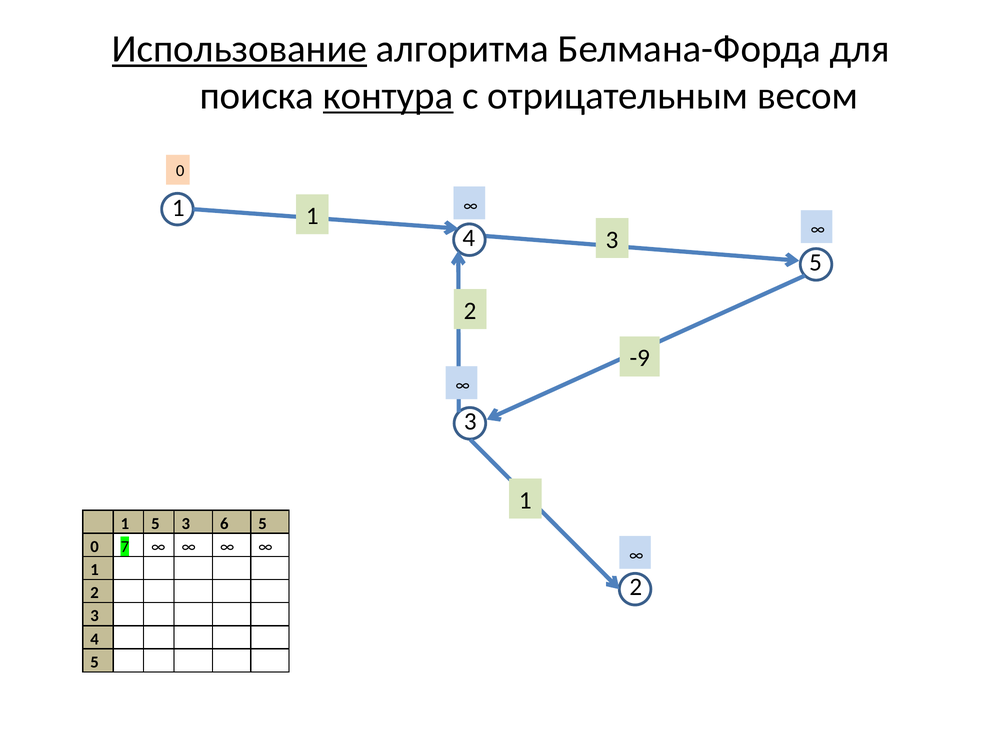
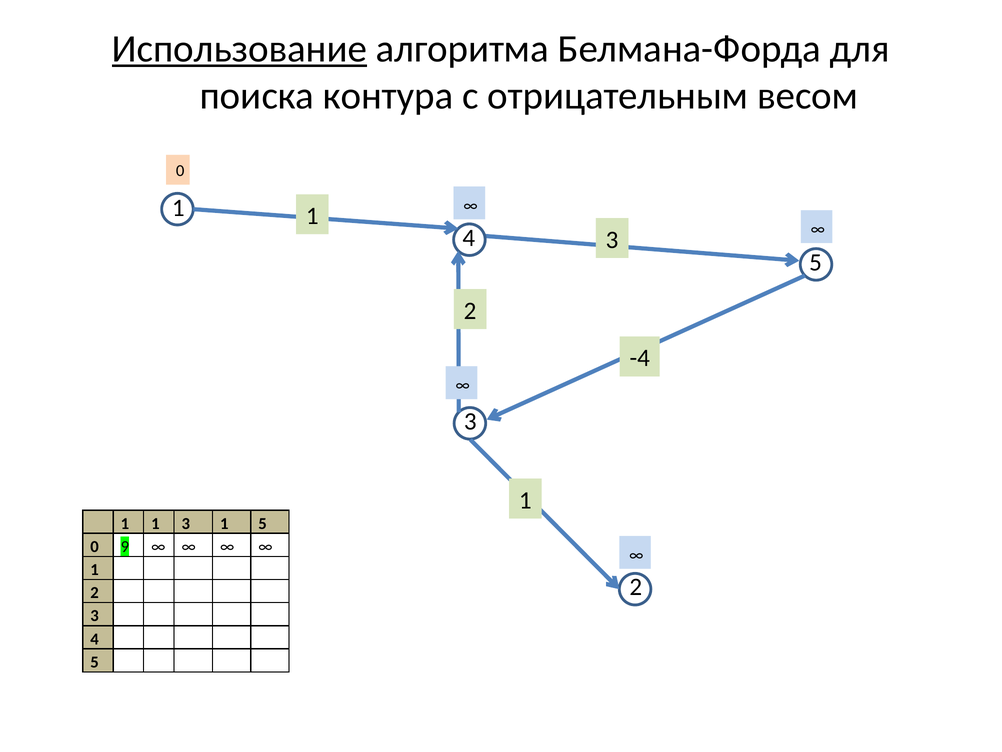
контура underline: present -> none
-9: -9 -> -4
5 at (155, 523): 5 -> 1
6 at (224, 523): 6 -> 1
7: 7 -> 9
